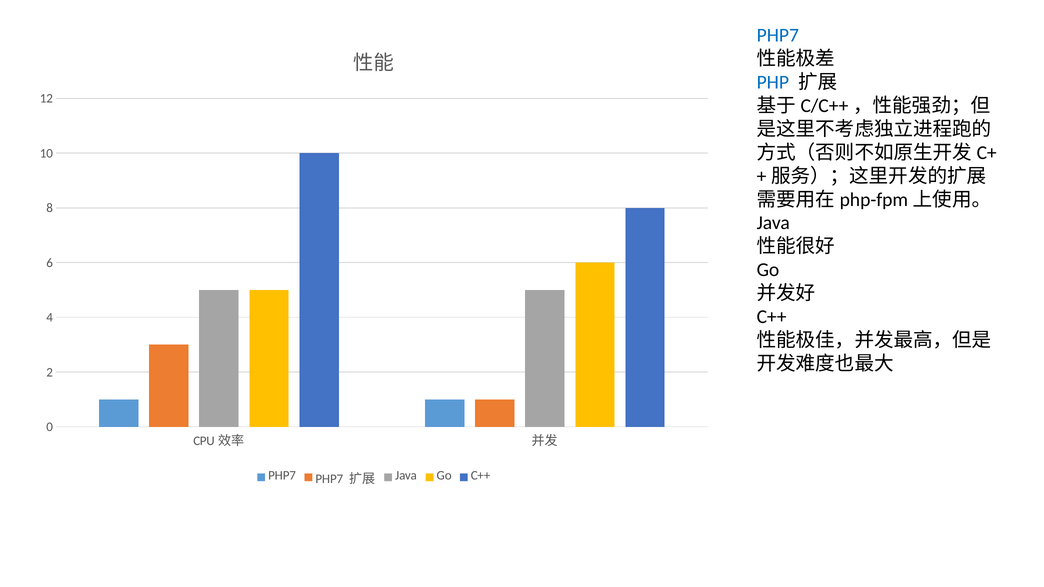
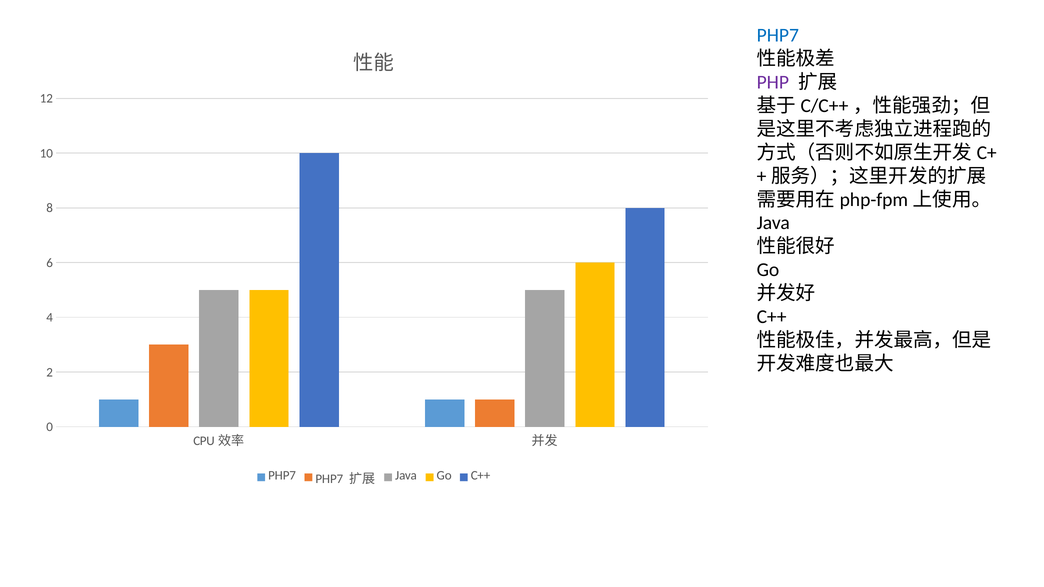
PHP colour: blue -> purple
